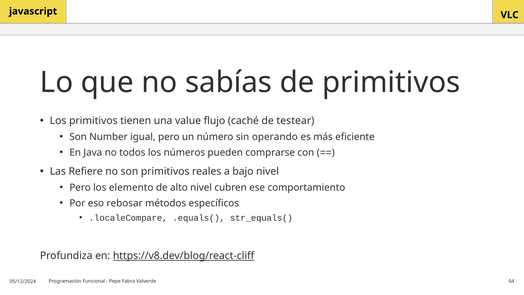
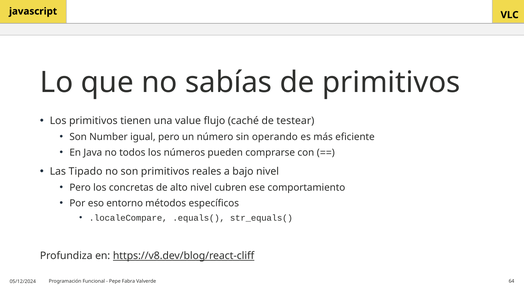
Refiere: Refiere -> Tipado
elemento: elemento -> concretas
rebosar: rebosar -> entorno
